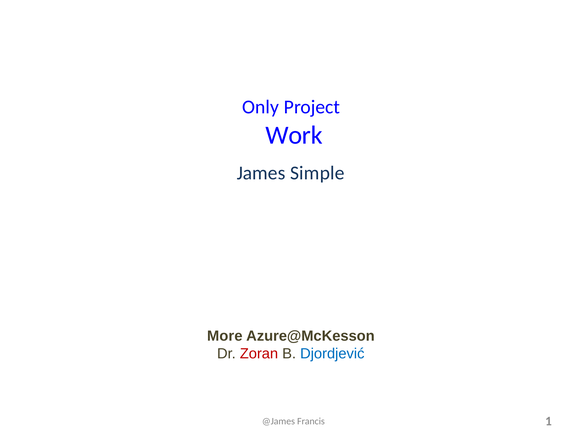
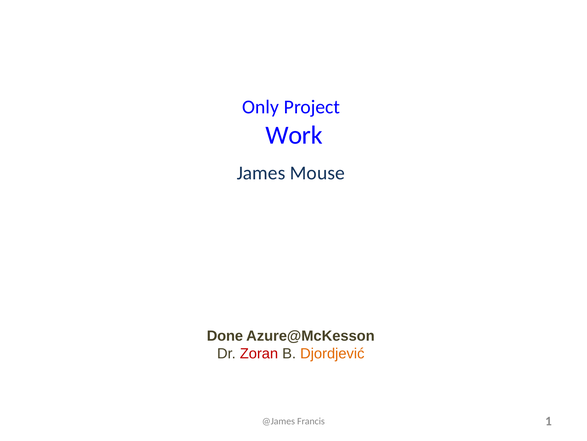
Simple: Simple -> Mouse
More: More -> Done
Djordjević colour: blue -> orange
